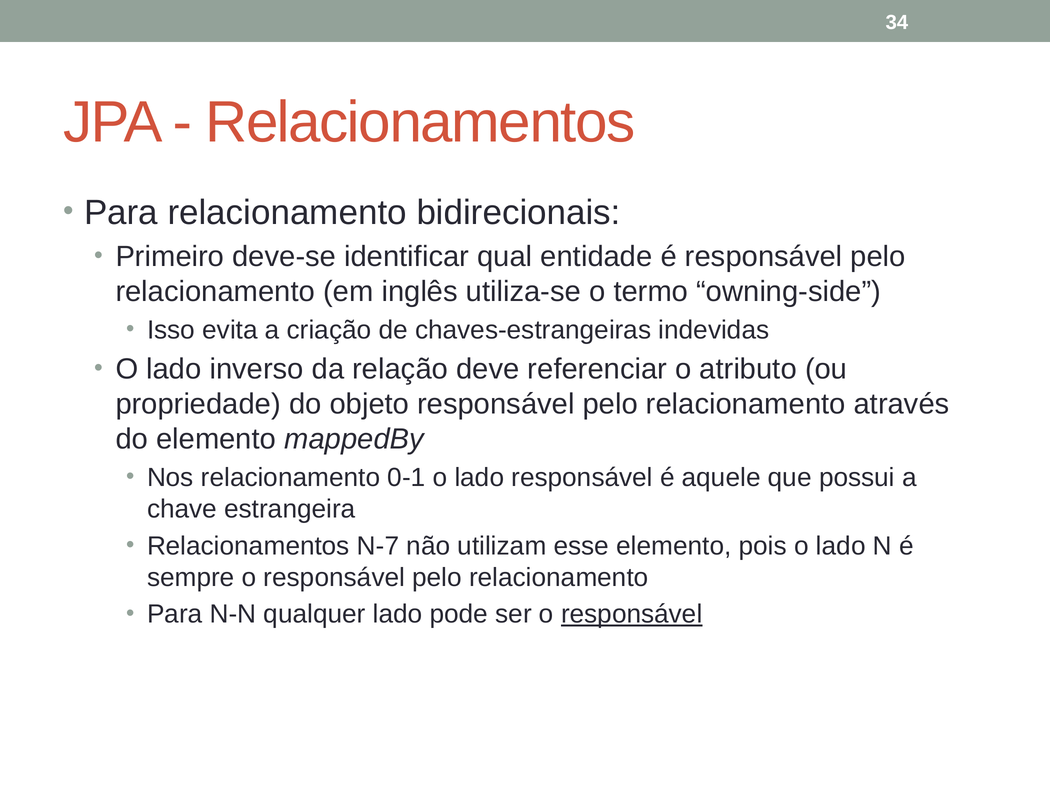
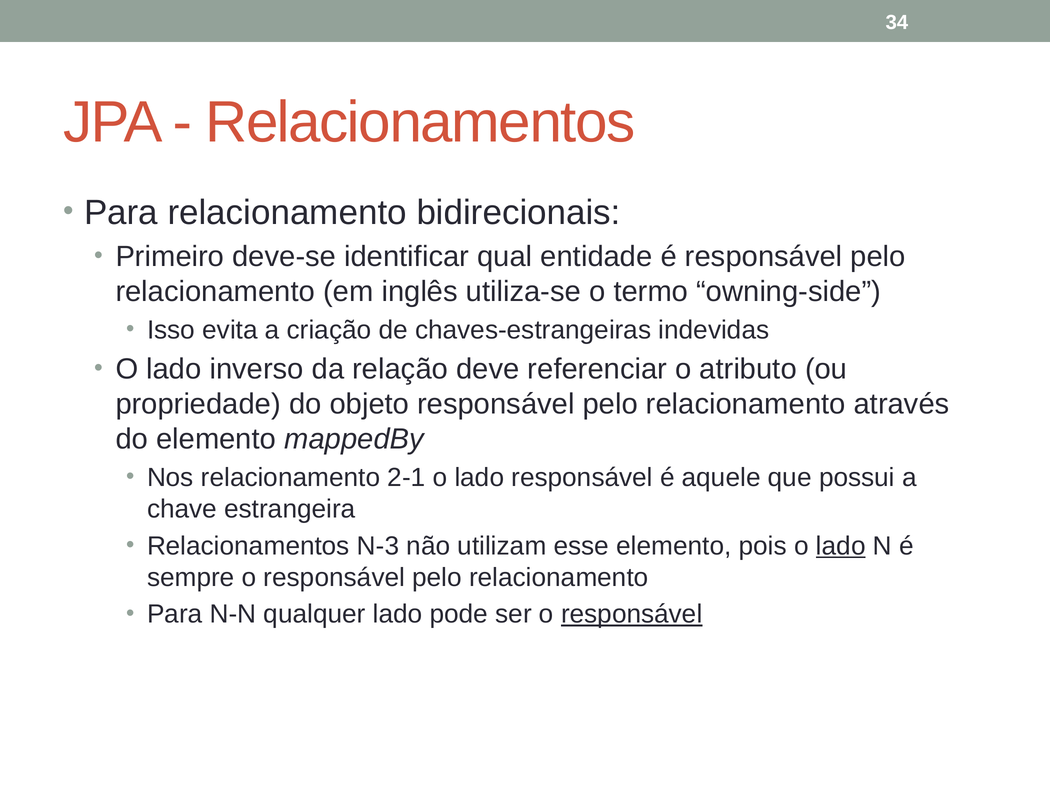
0-1: 0-1 -> 2-1
N-7: N-7 -> N-3
lado at (841, 546) underline: none -> present
